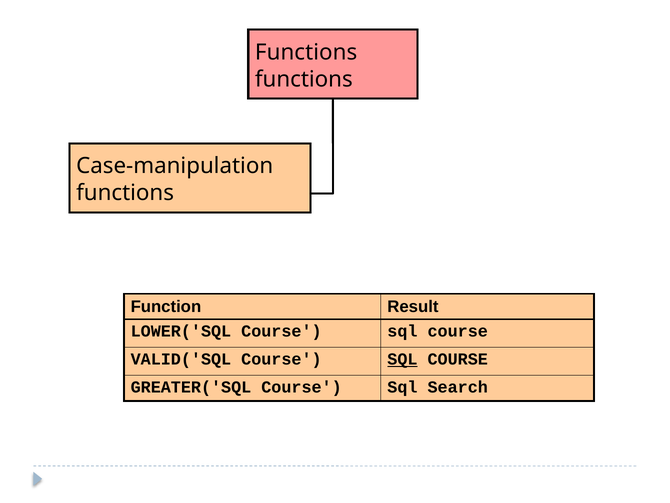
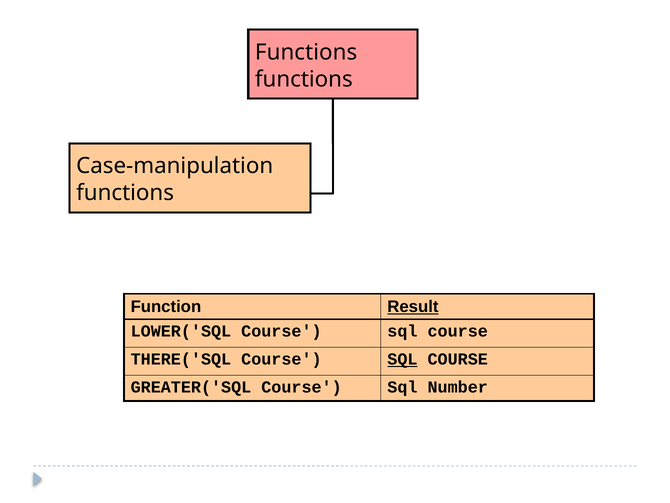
Result underline: none -> present
VALID('SQL: VALID('SQL -> THERE('SQL
Search: Search -> Number
